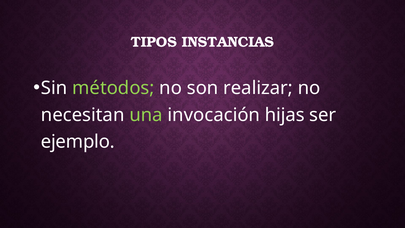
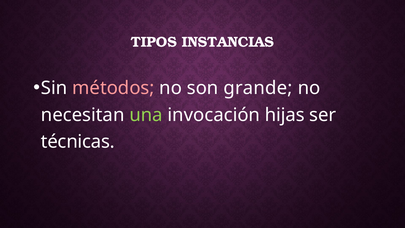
métodos colour: light green -> pink
realizar: realizar -> grande
ejemplo: ejemplo -> técnicas
